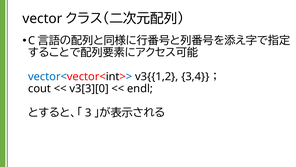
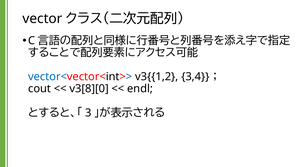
v3[3][0: v3[3][0 -> v3[8][0
